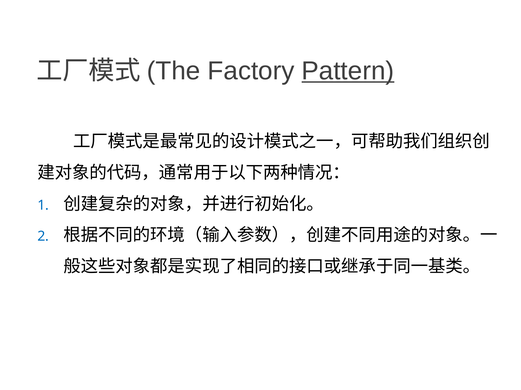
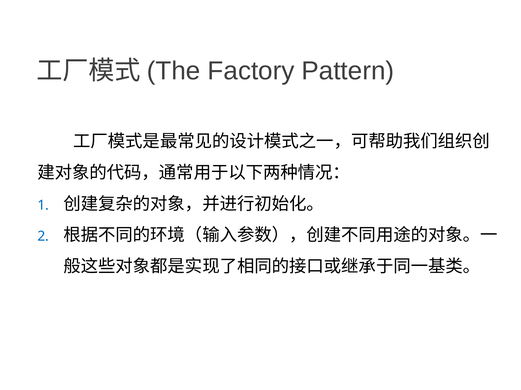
Pattern underline: present -> none
